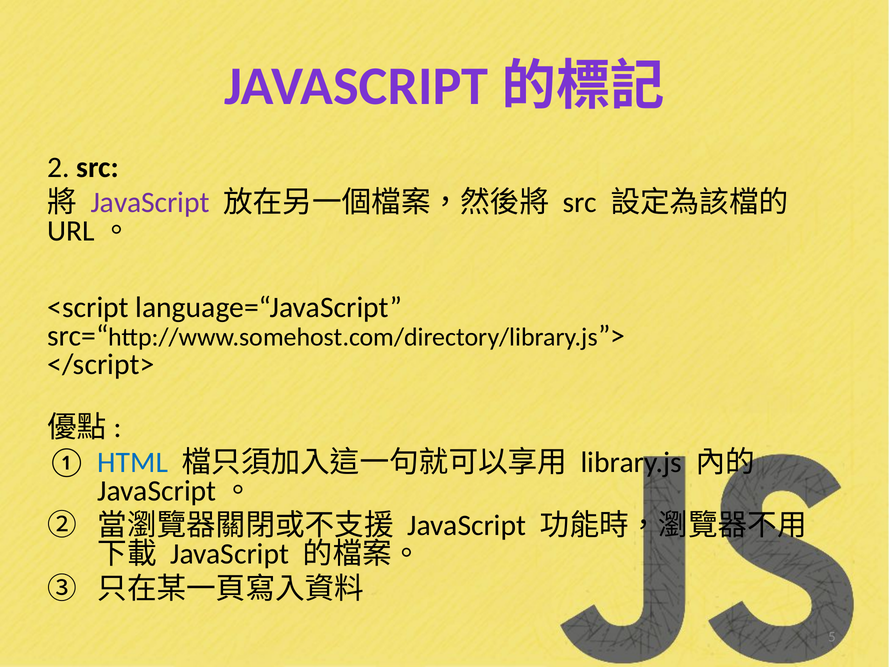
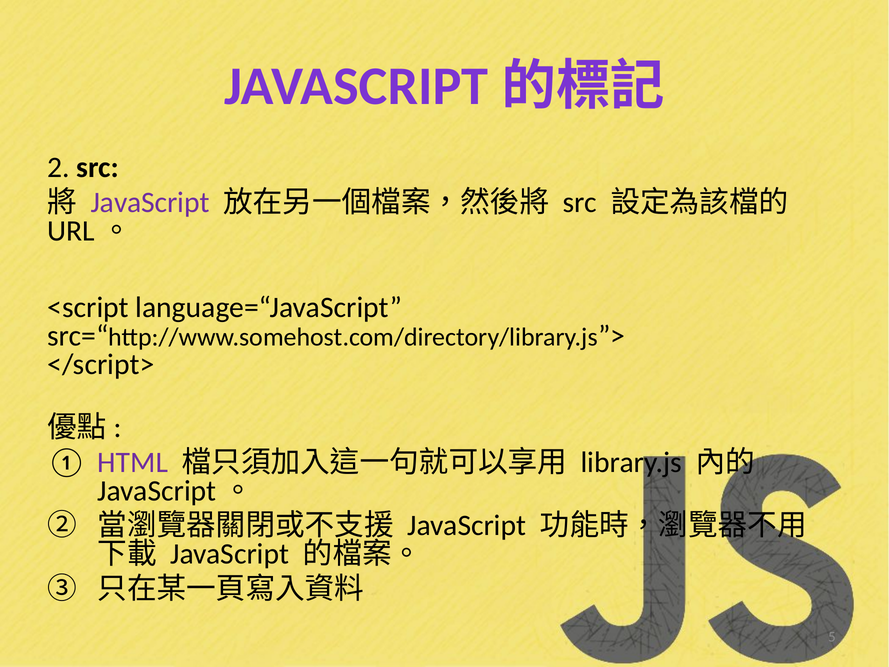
HTML colour: blue -> purple
